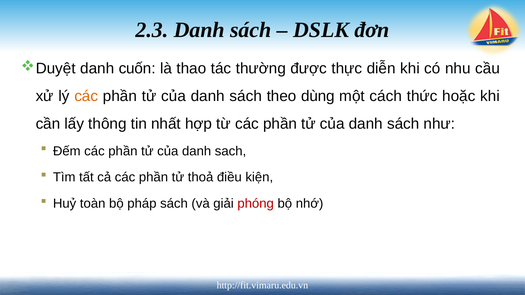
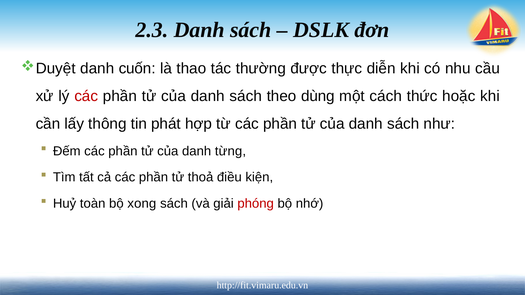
các at (86, 96) colour: orange -> red
nhất: nhất -> phát
sach: sach -> từng
pháp: pháp -> xong
